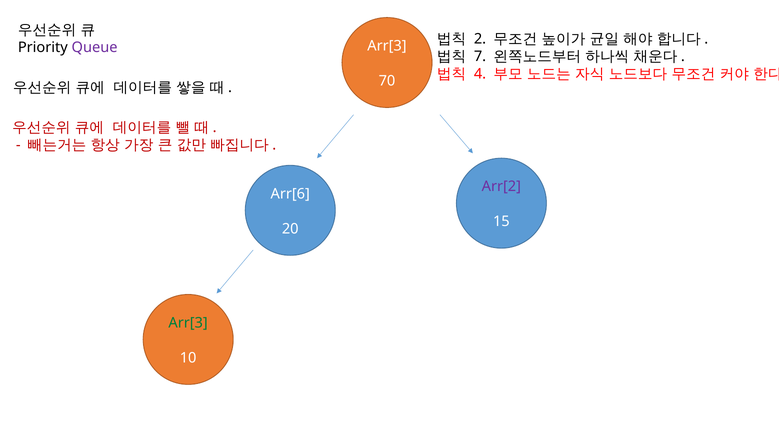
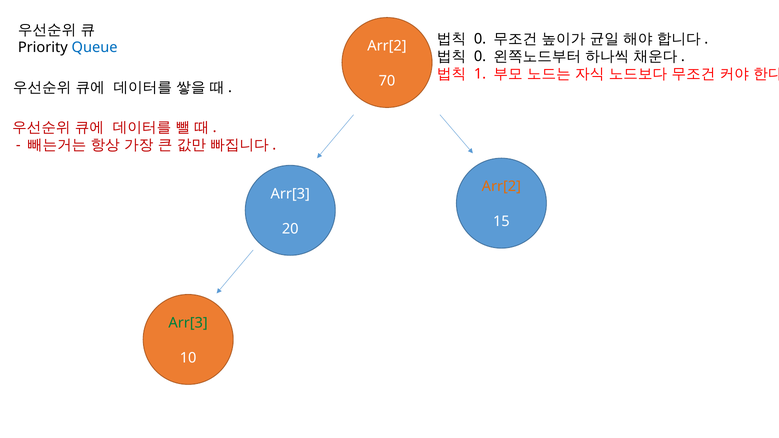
2 at (480, 39): 2 -> 0
Arr[3 at (387, 46): Arr[3 -> Arr[2
Queue colour: purple -> blue
7 at (480, 57): 7 -> 0
4: 4 -> 1
Arr[2 at (501, 187) colour: purple -> orange
Arr[6 at (290, 194): Arr[6 -> Arr[3
